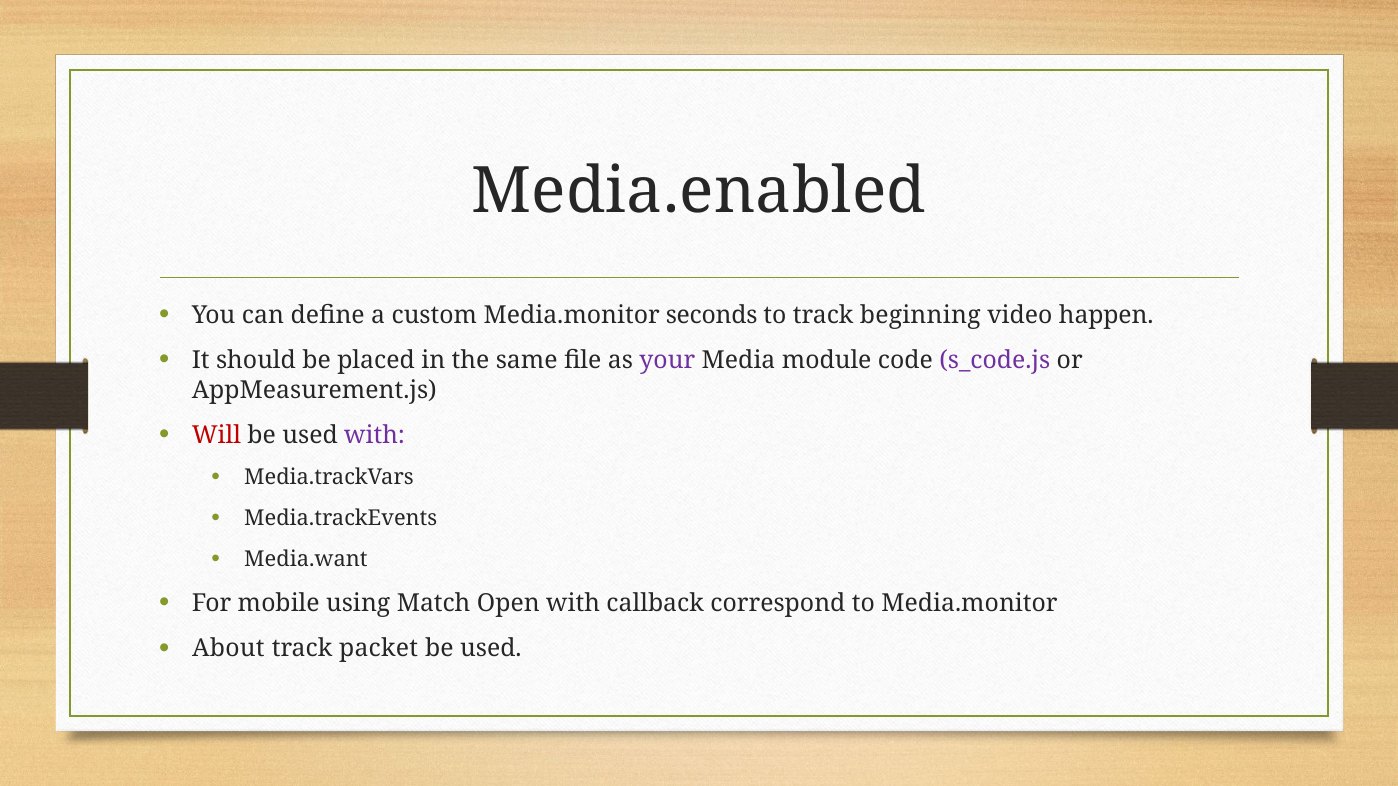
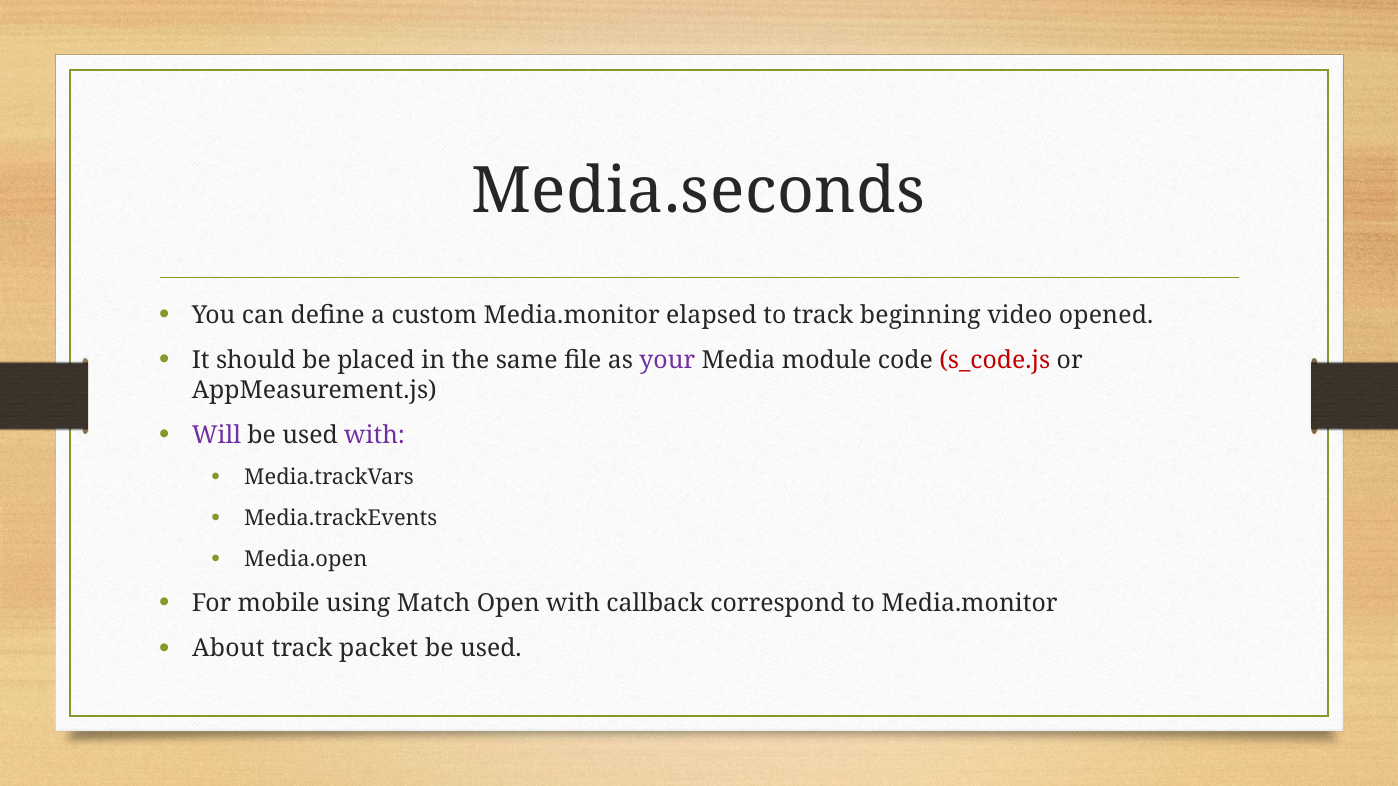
Media.enabled: Media.enabled -> Media.seconds
seconds: seconds -> elapsed
happen: happen -> opened
s_code.js colour: purple -> red
Will colour: red -> purple
Media.want: Media.want -> Media.open
